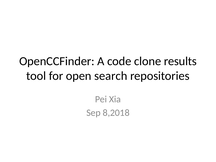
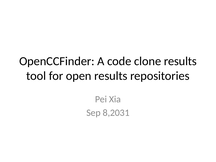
open search: search -> results
8,2018: 8,2018 -> 8,2031
